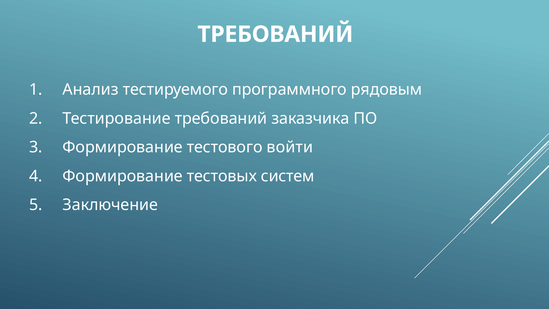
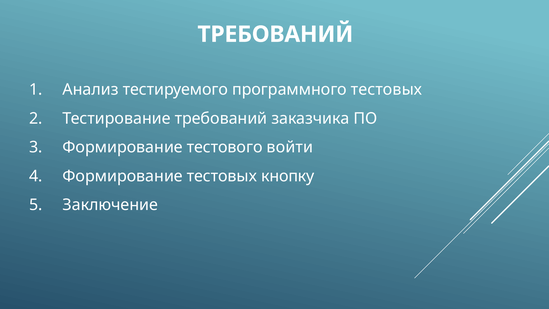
программного рядовым: рядовым -> тестовых
систем: систем -> кнопку
